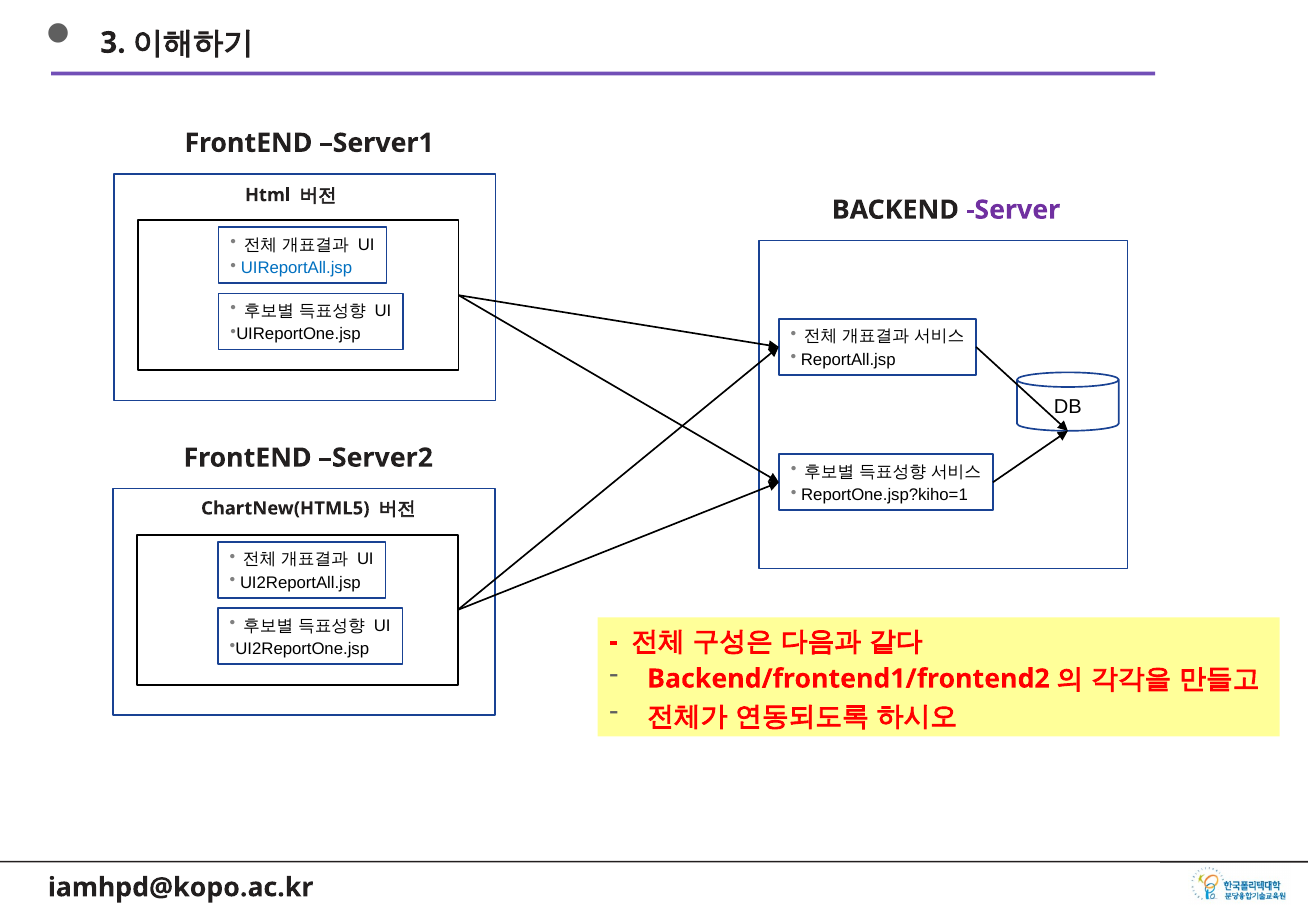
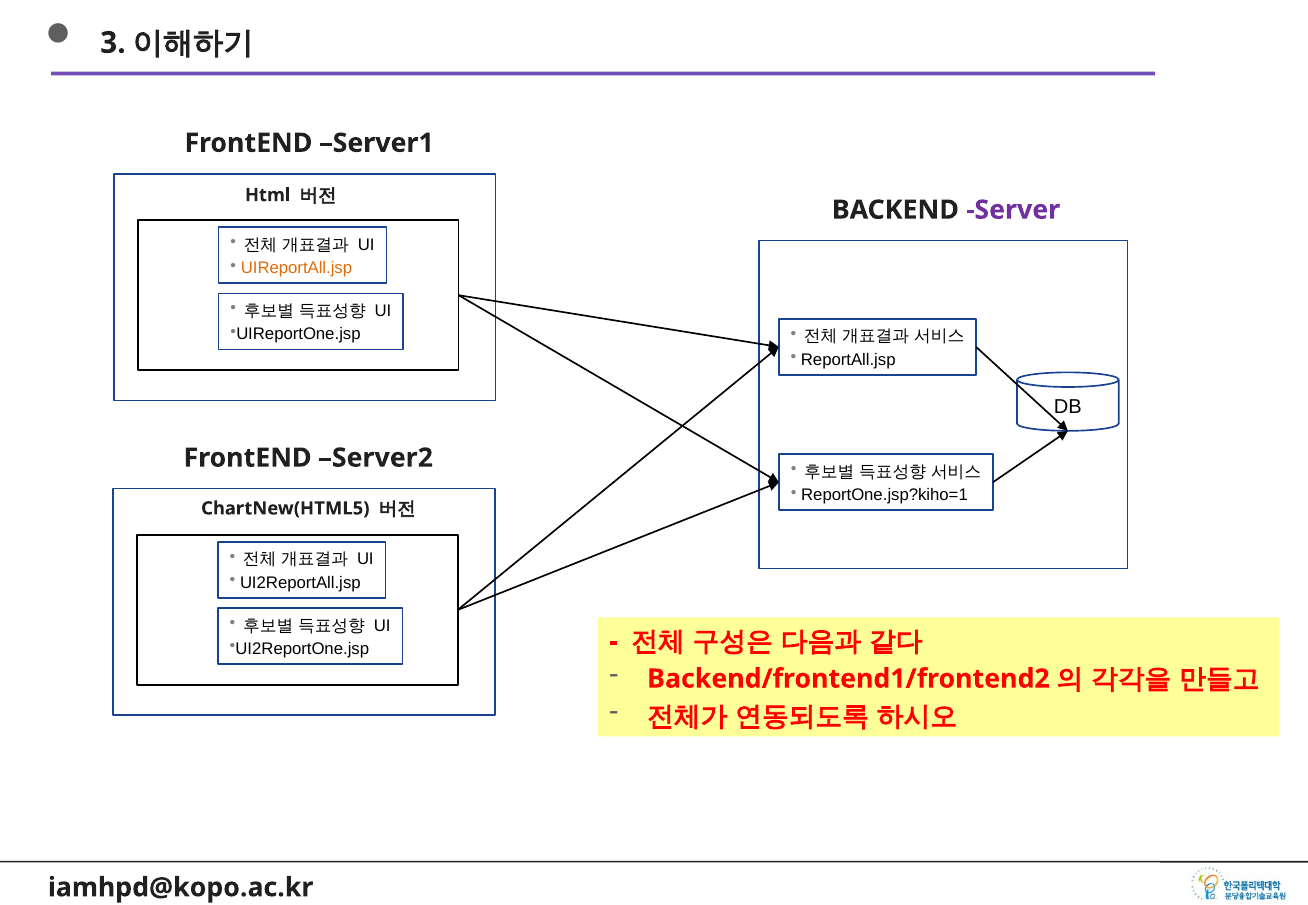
UIReportAll.jsp colour: blue -> orange
